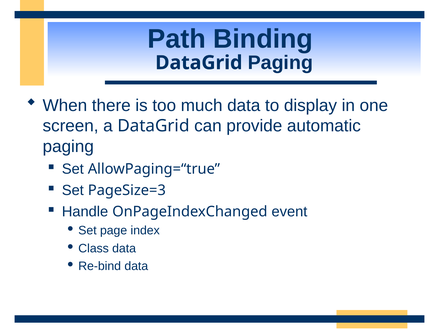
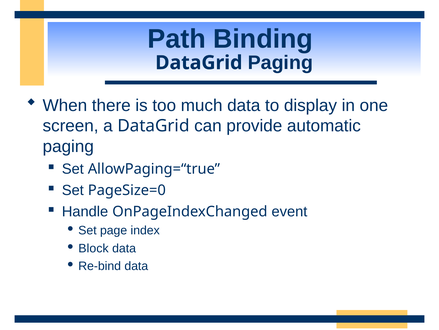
PageSize=3: PageSize=3 -> PageSize=0
Class: Class -> Block
